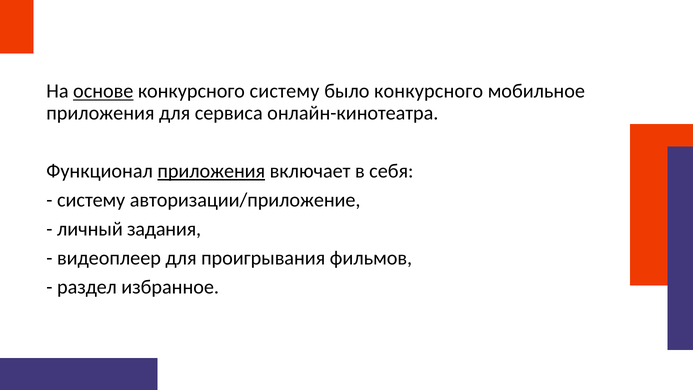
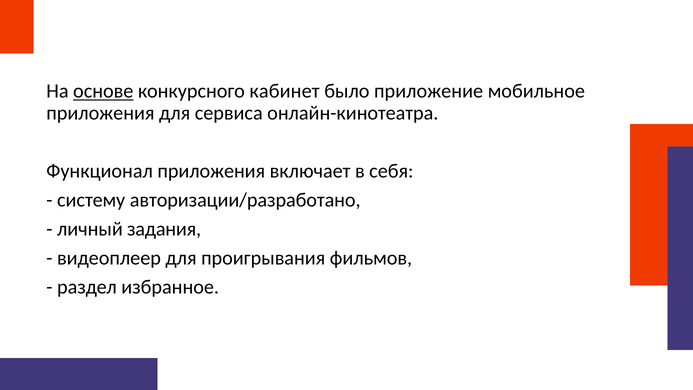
конкурсного систему: систему -> кабинет
было конкурсного: конкурсного -> приложение
приложения at (211, 171) underline: present -> none
авторизации/приложение: авторизации/приложение -> авторизации/разработано
